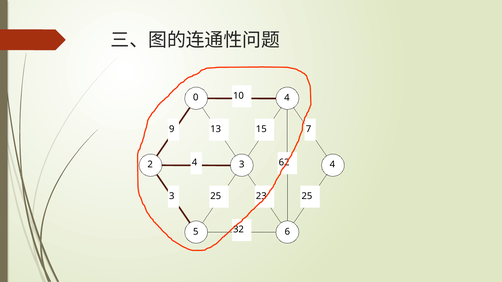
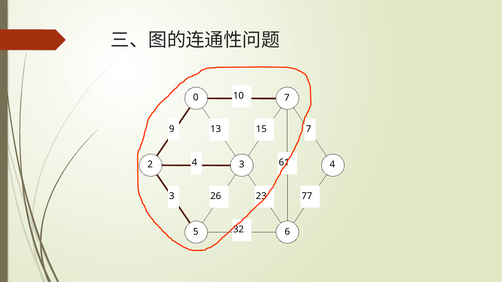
0 4: 4 -> 7
62: 62 -> 61
3 25: 25 -> 26
23 25: 25 -> 77
